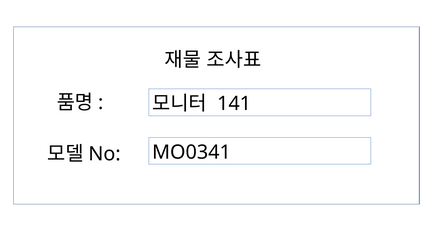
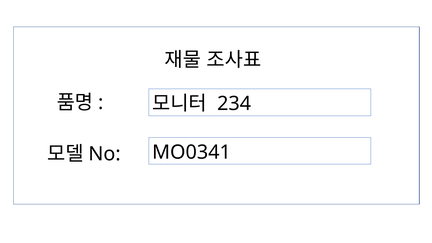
141: 141 -> 234
